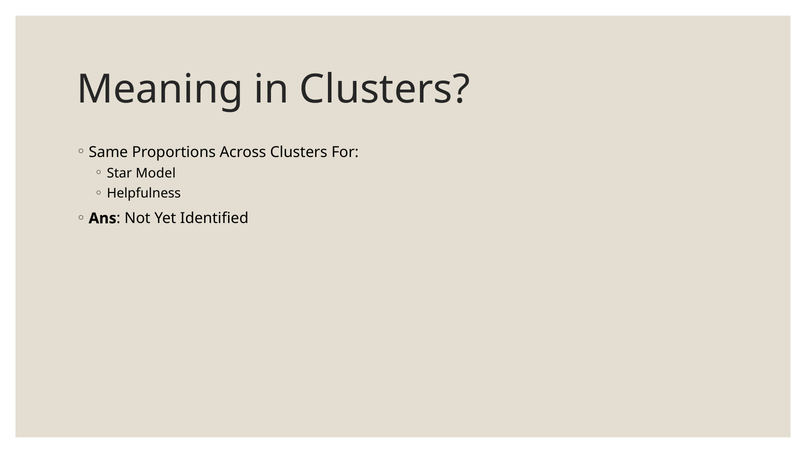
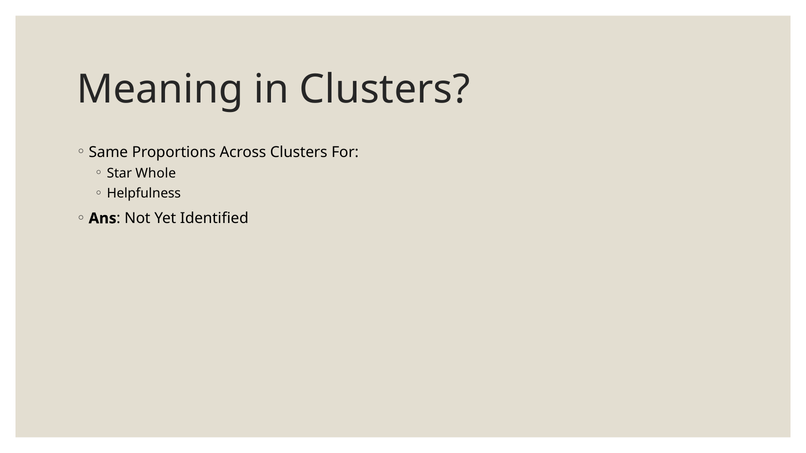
Model: Model -> Whole
